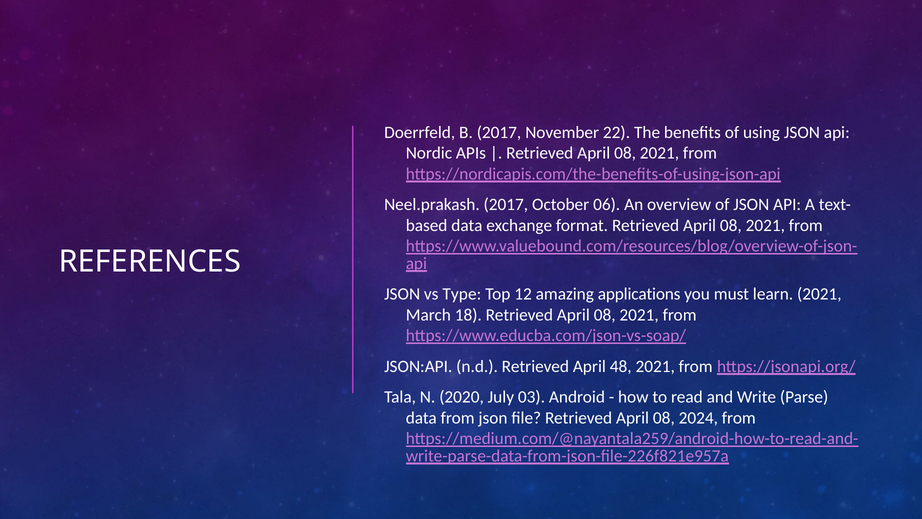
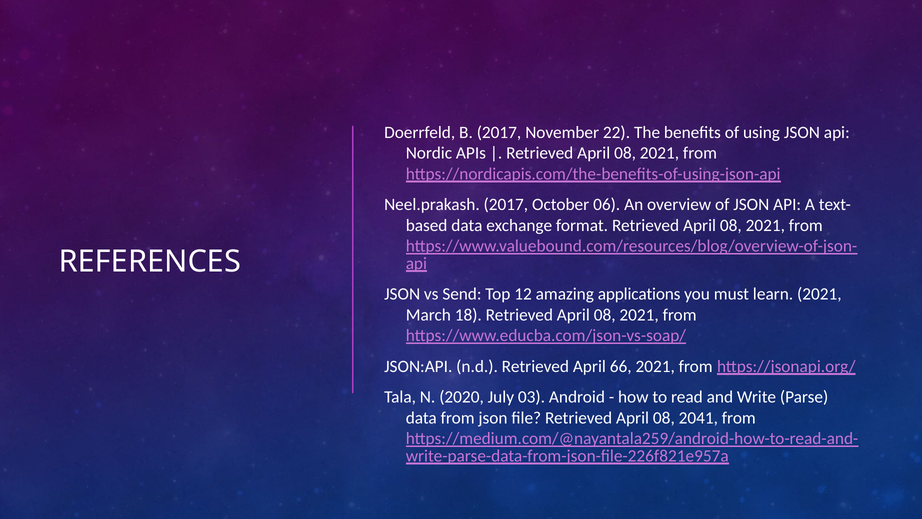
Type: Type -> Send
48: 48 -> 66
2024: 2024 -> 2041
